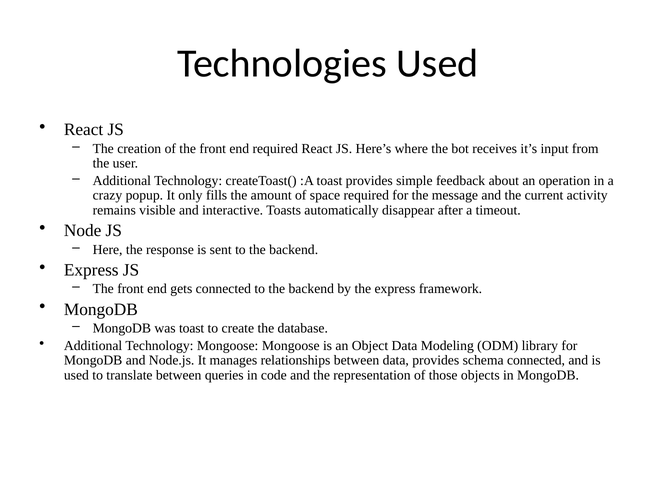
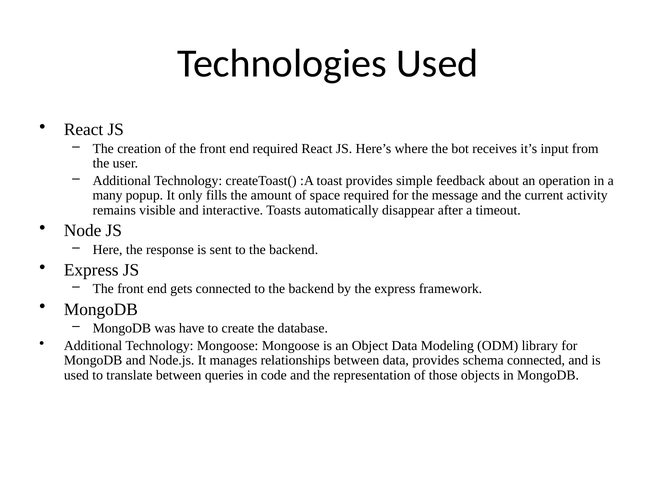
crazy: crazy -> many
was toast: toast -> have
